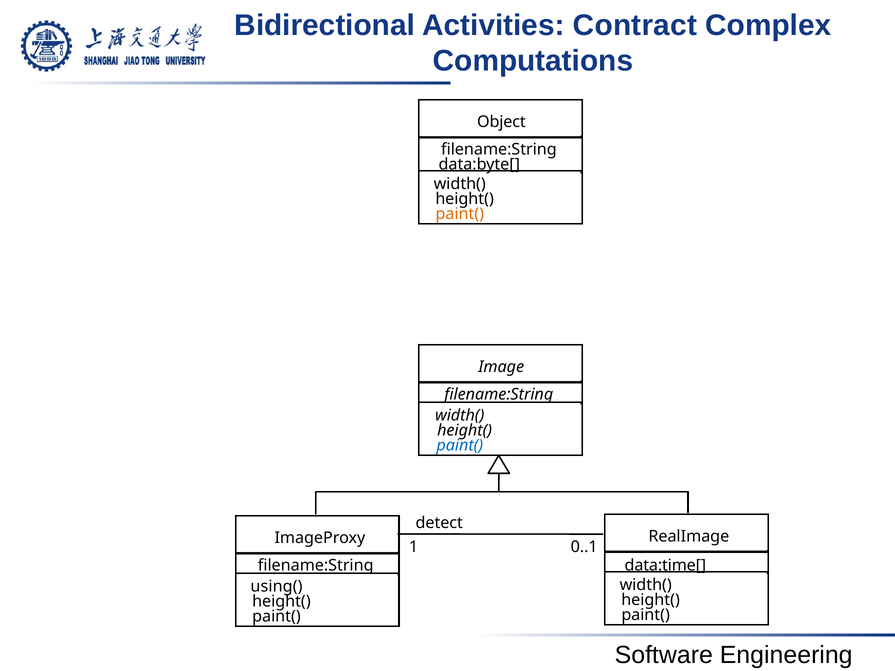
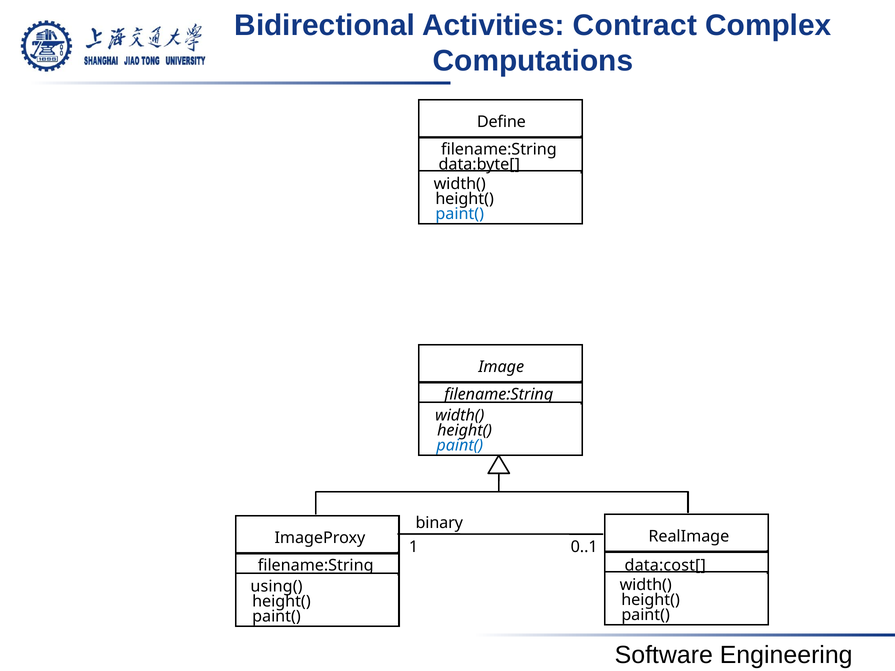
Object: Object -> Define
paint( at (460, 214) colour: orange -> blue
detect: detect -> binary
data:time[: data:time[ -> data:cost[
